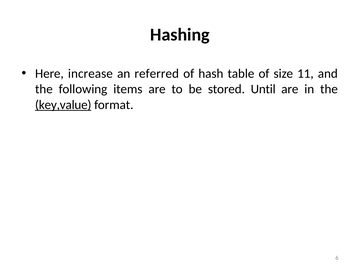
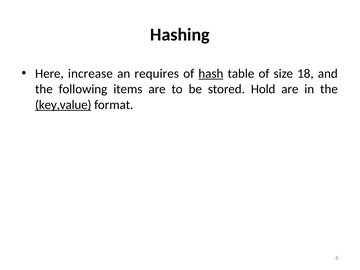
referred: referred -> requires
hash underline: none -> present
11: 11 -> 18
Until: Until -> Hold
